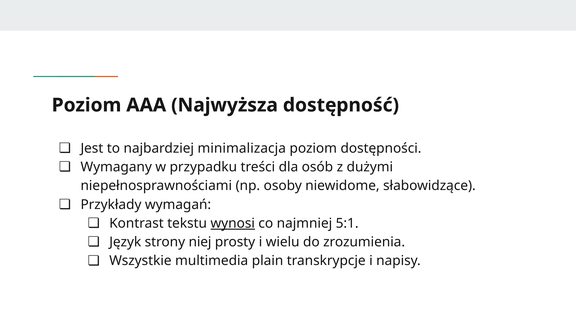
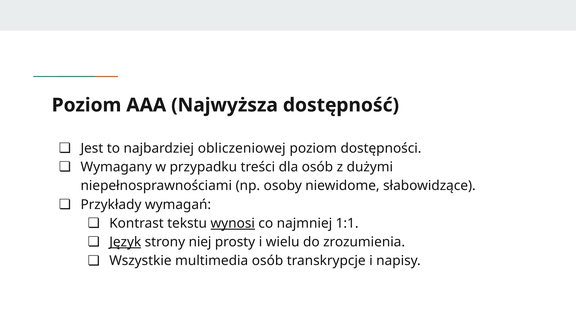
minimalizacja: minimalizacja -> obliczeniowej
5:1: 5:1 -> 1:1
Język underline: none -> present
multimedia plain: plain -> osób
